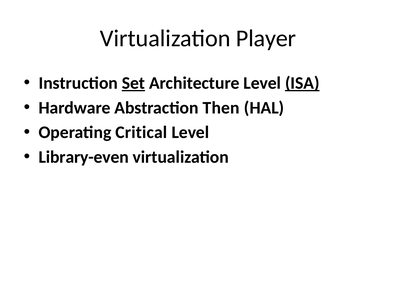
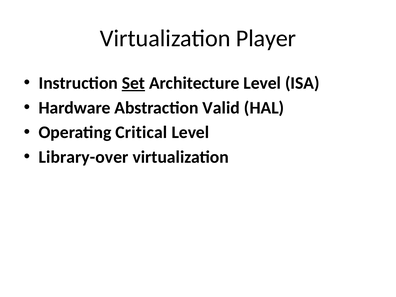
ISA underline: present -> none
Then: Then -> Valid
Library-even: Library-even -> Library-over
